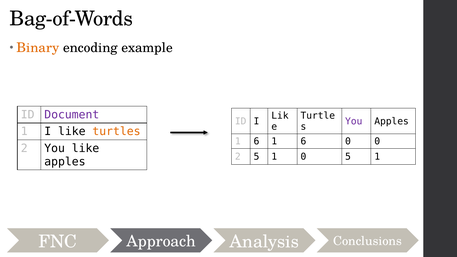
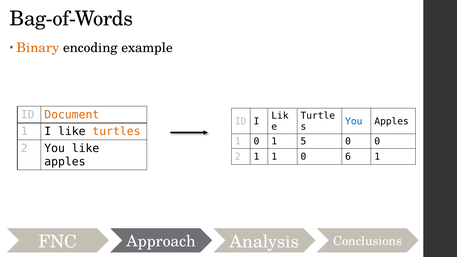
Document colour: purple -> orange
You at (354, 121) colour: purple -> blue
6 at (256, 141): 6 -> 0
6 at (303, 141): 6 -> 5
2 5: 5 -> 1
0 5: 5 -> 6
